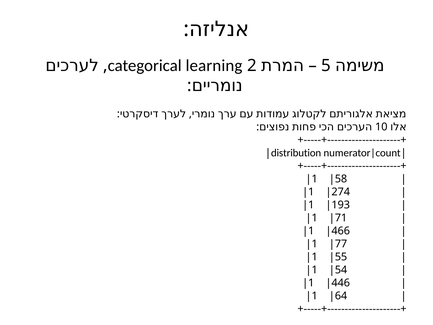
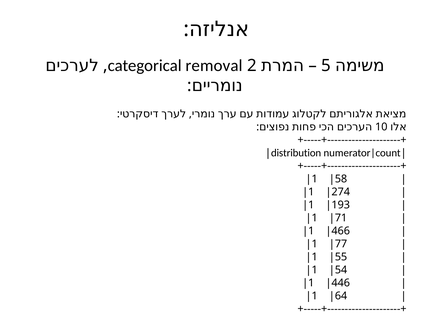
learning: learning -> removal
